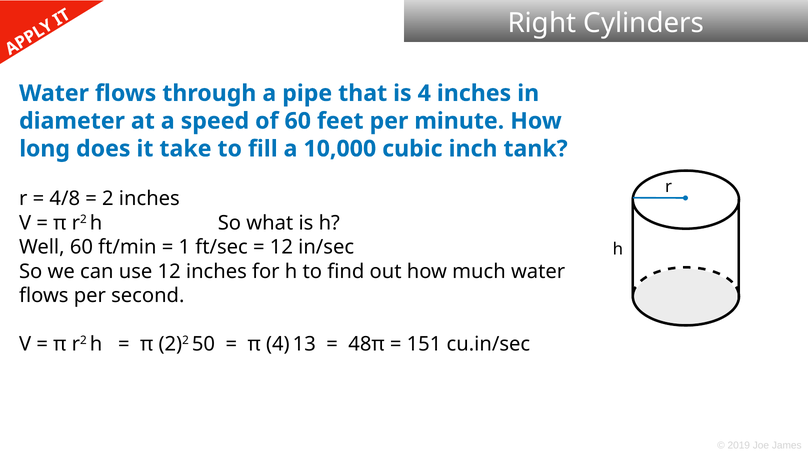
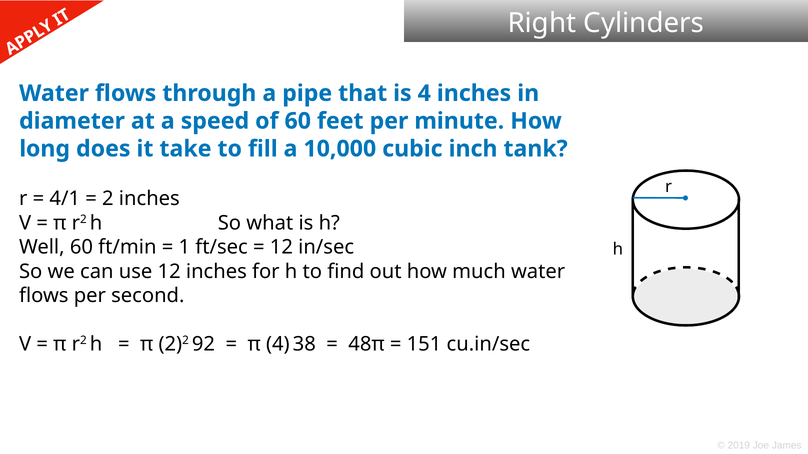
4/8: 4/8 -> 4/1
50: 50 -> 92
13: 13 -> 38
